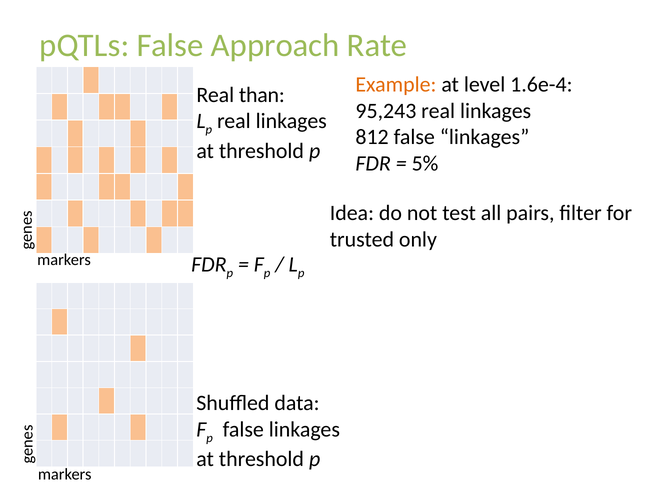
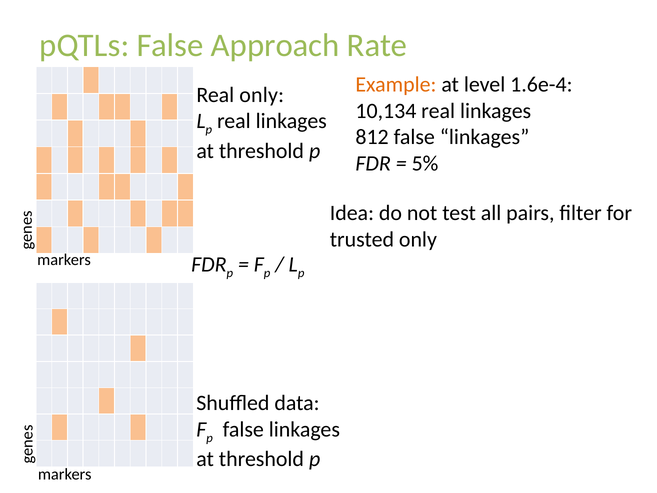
Real than: than -> only
95,243: 95,243 -> 10,134
